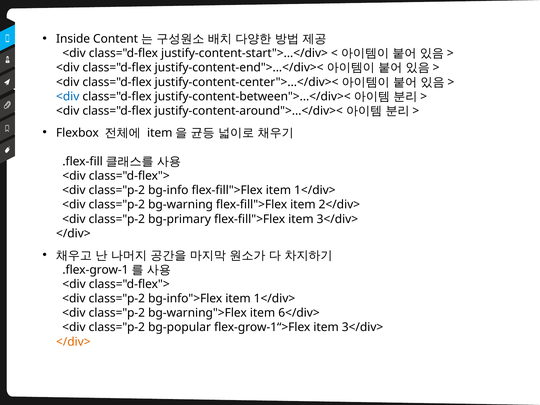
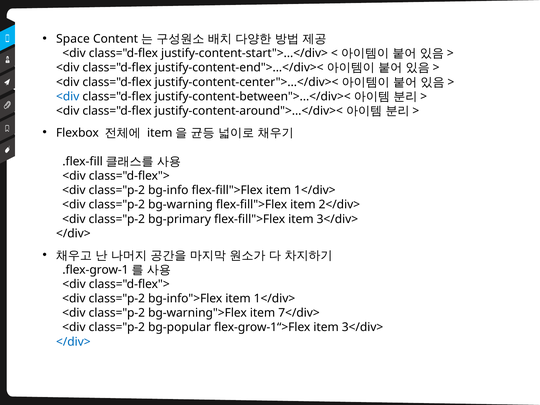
Inside: Inside -> Space
6</div>: 6</div> -> 7</div>
</div> at (73, 342) colour: orange -> blue
